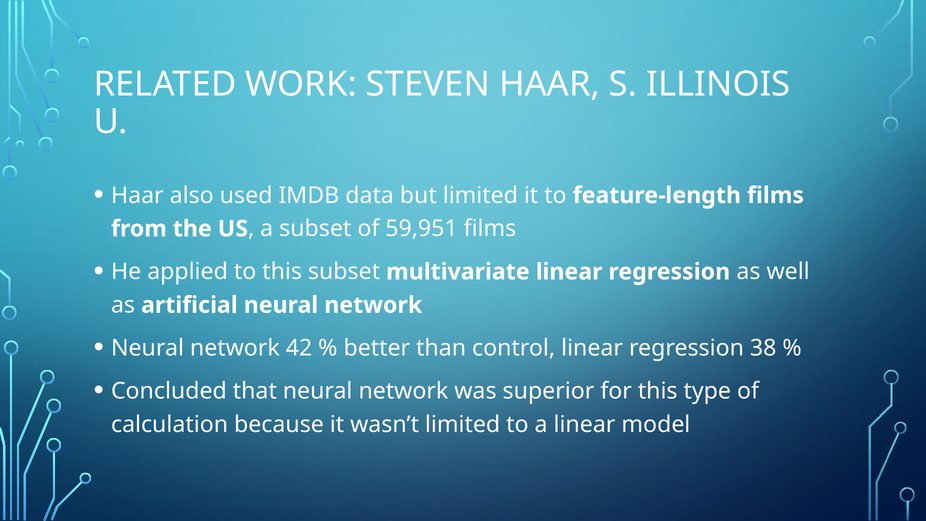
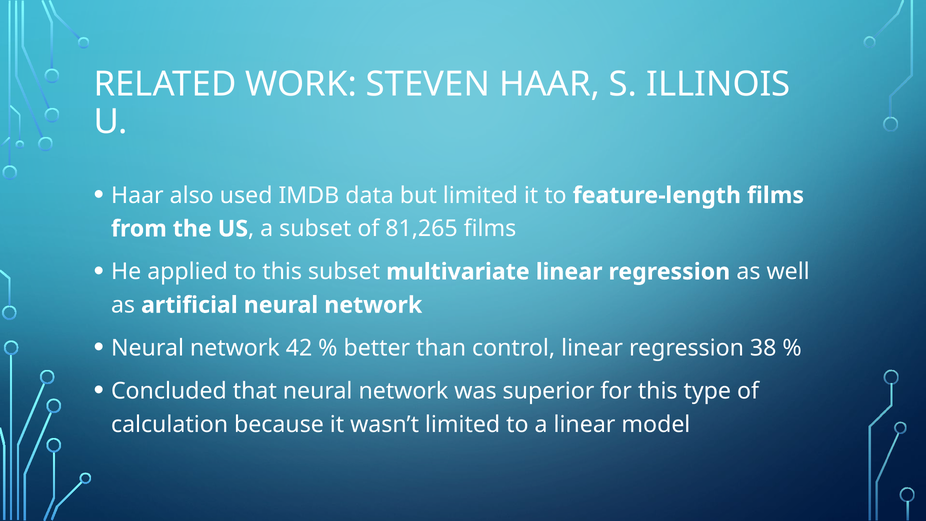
59,951: 59,951 -> 81,265
